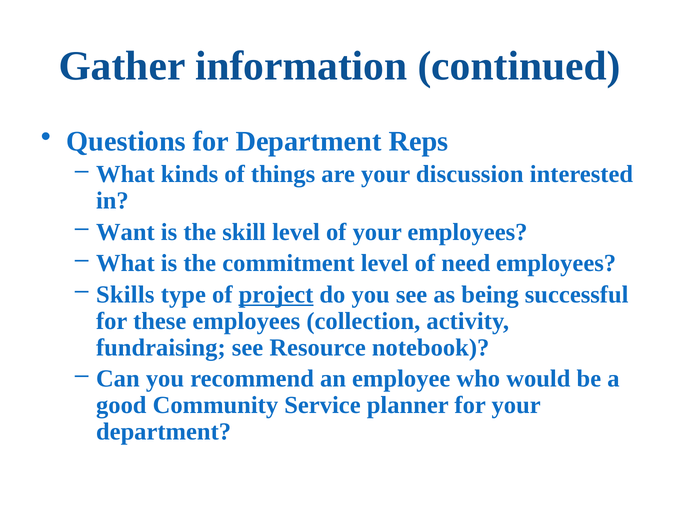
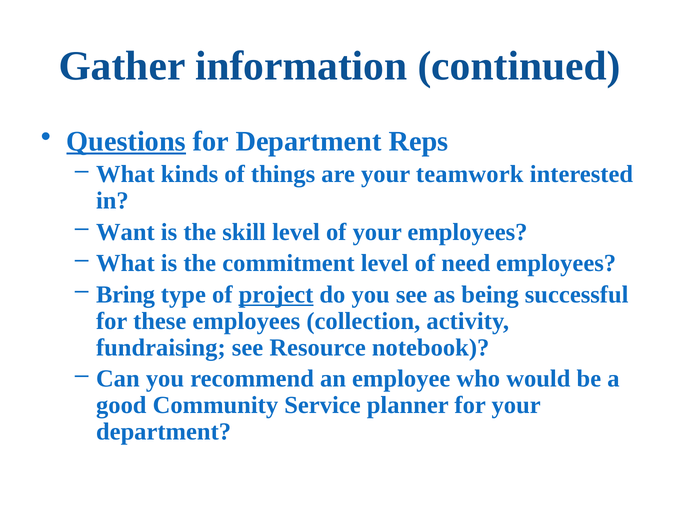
Questions underline: none -> present
discussion: discussion -> teamwork
Skills: Skills -> Bring
